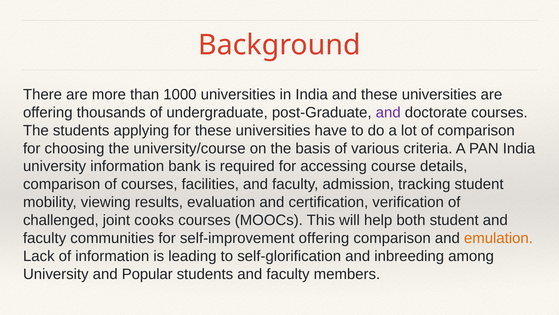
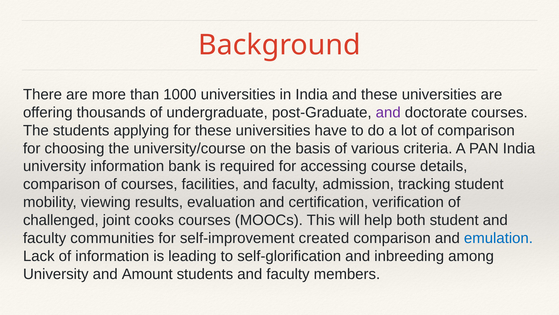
self-improvement offering: offering -> created
emulation colour: orange -> blue
Popular: Popular -> Amount
